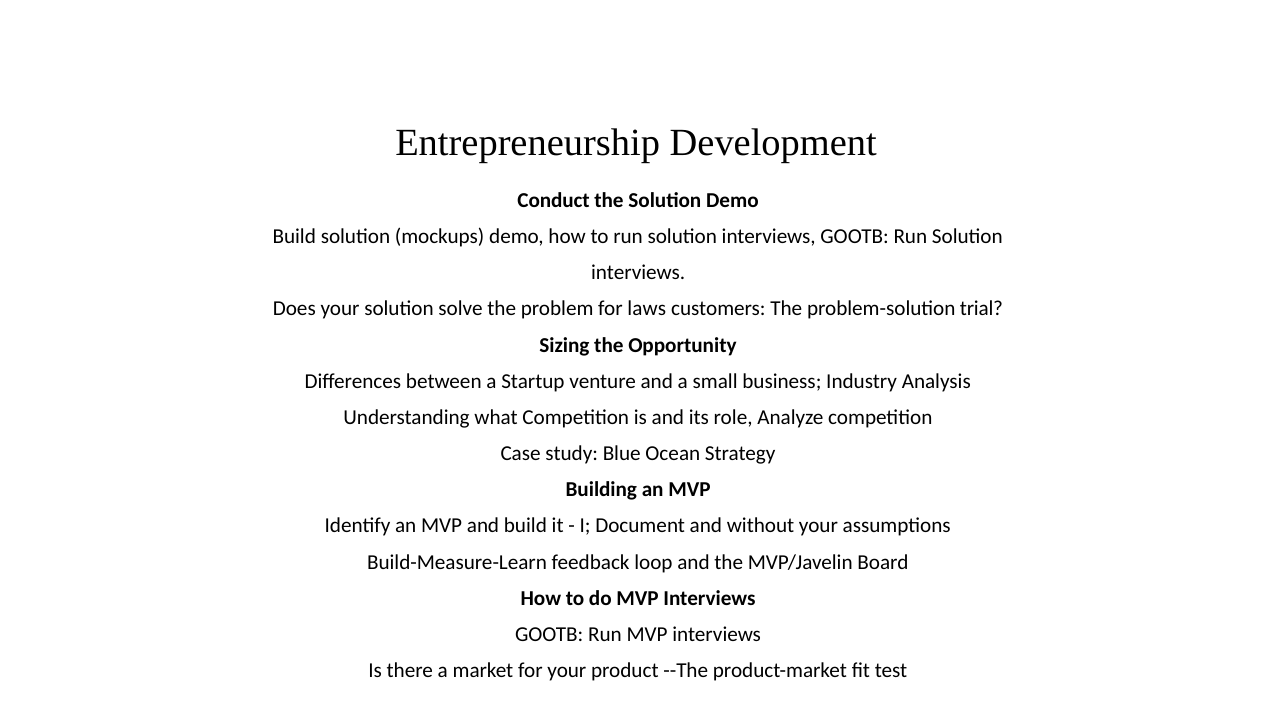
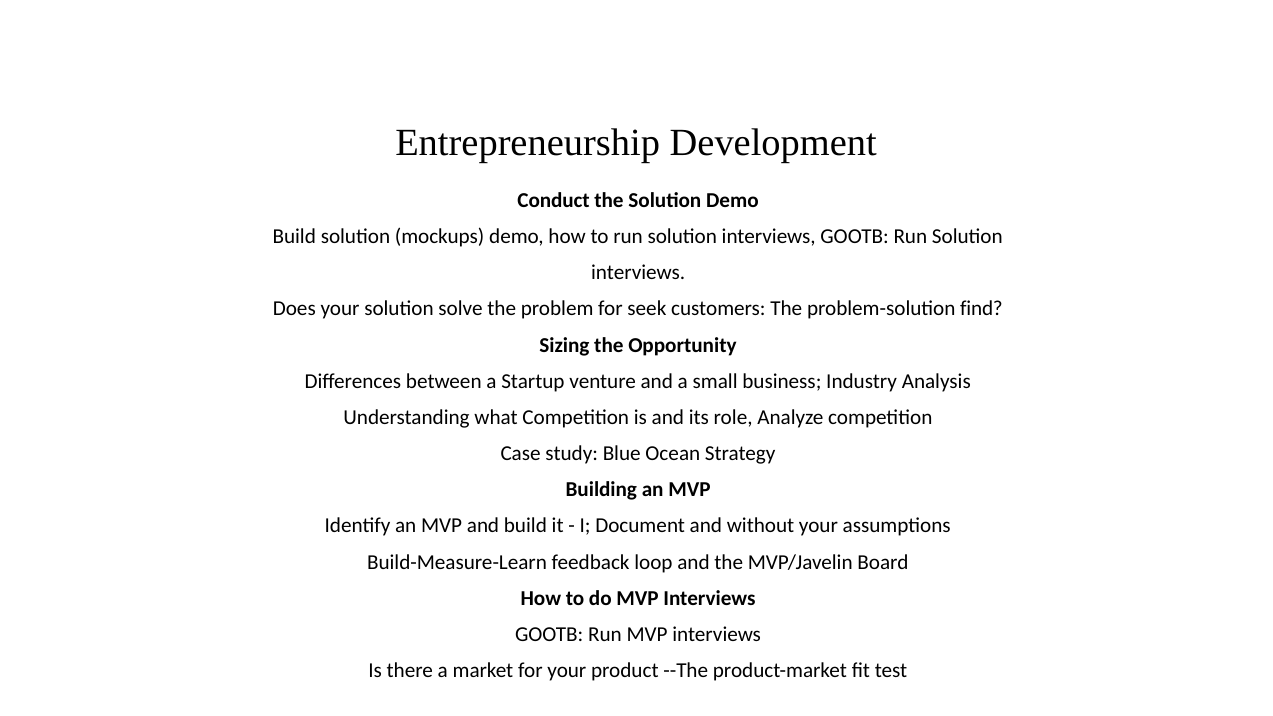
laws: laws -> seek
trial: trial -> find
